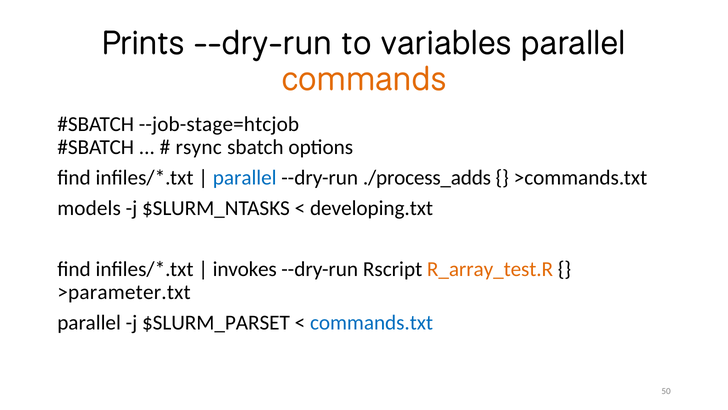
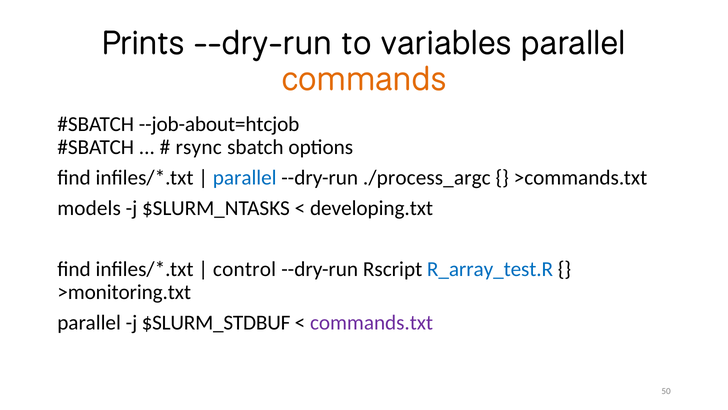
--job-stage=htcjob: --job-stage=htcjob -> --job-about=htcjob
./process_adds: ./process_adds -> ./process_argc
invokes: invokes -> control
R_array_test.R colour: orange -> blue
>parameter.txt: >parameter.txt -> >monitoring.txt
$SLURM_PARSET: $SLURM_PARSET -> $SLURM_STDBUF
commands.txt colour: blue -> purple
